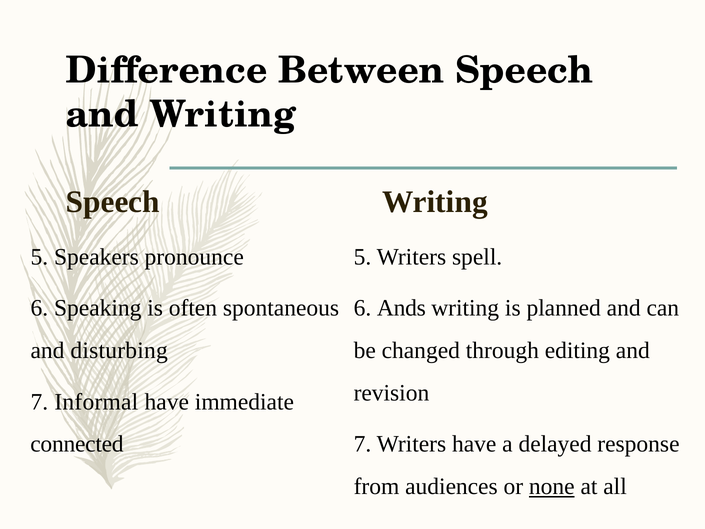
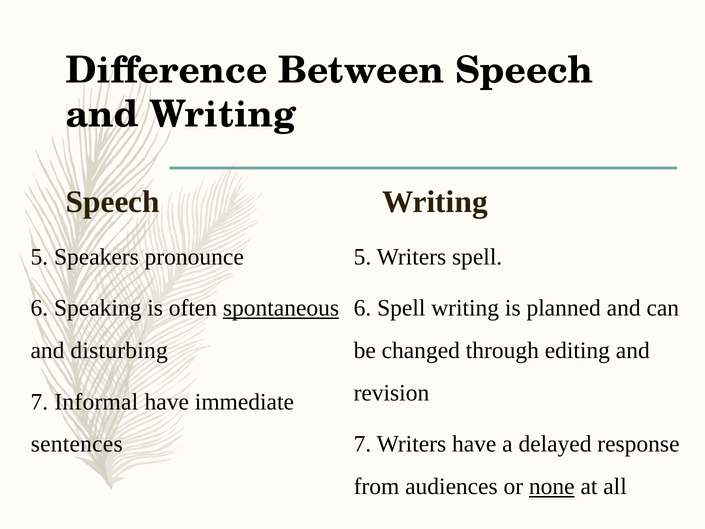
spontaneous underline: none -> present
6 Ands: Ands -> Spell
connected: connected -> sentences
